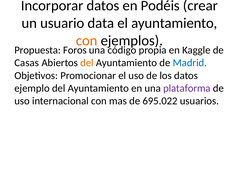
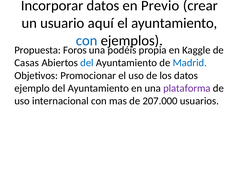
Podéis: Podéis -> Previo
data: data -> aquí
con at (87, 41) colour: orange -> blue
código: código -> podéis
del at (87, 63) colour: orange -> blue
695.022: 695.022 -> 207.000
